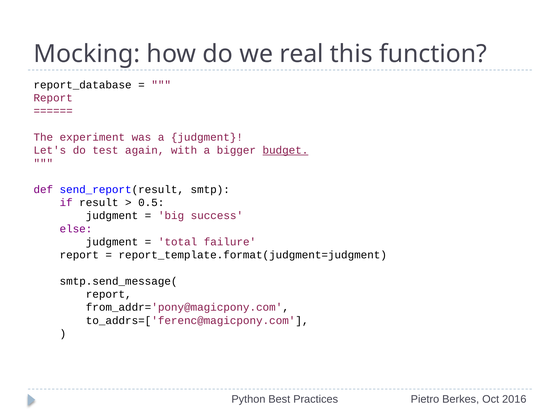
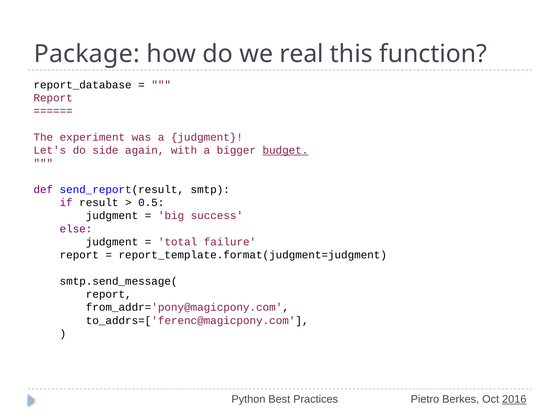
Mocking: Mocking -> Package
test: test -> side
2016 underline: none -> present
